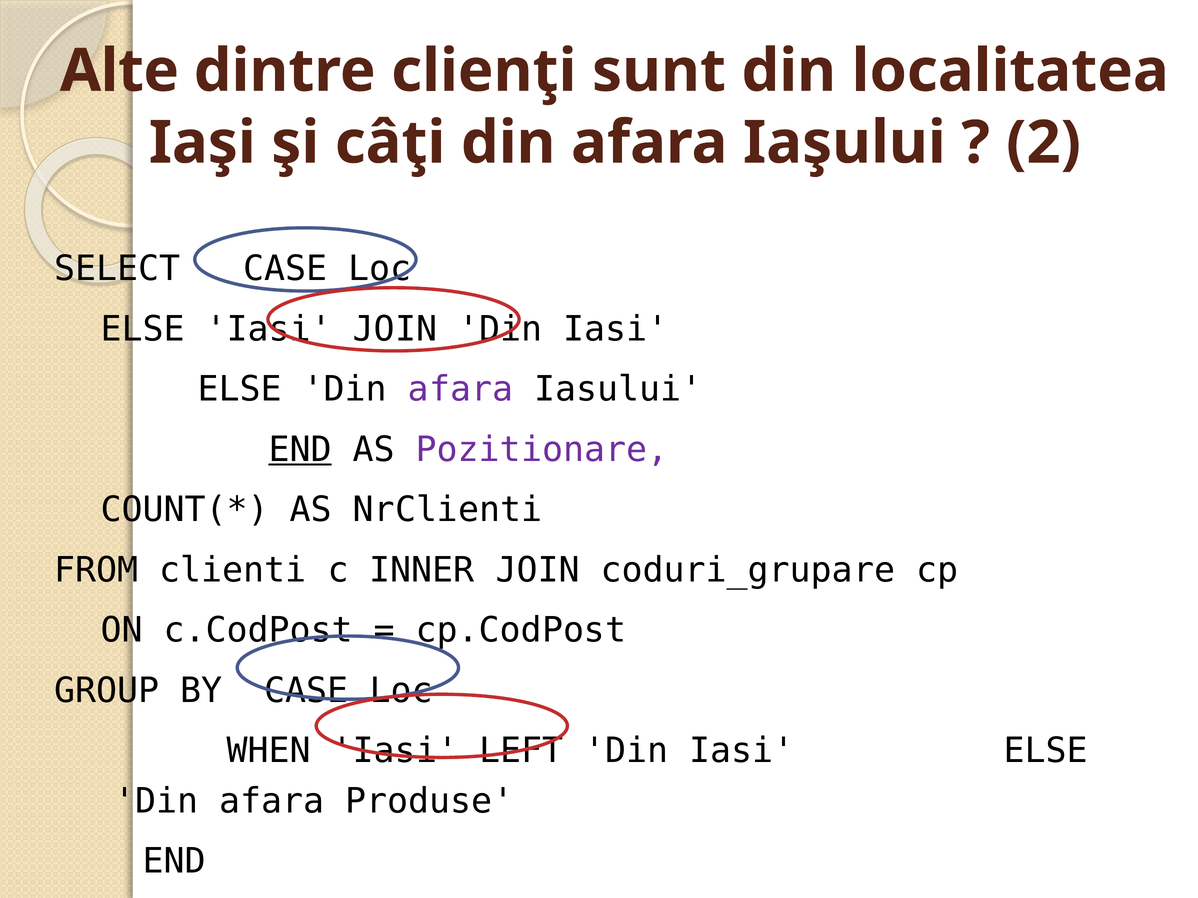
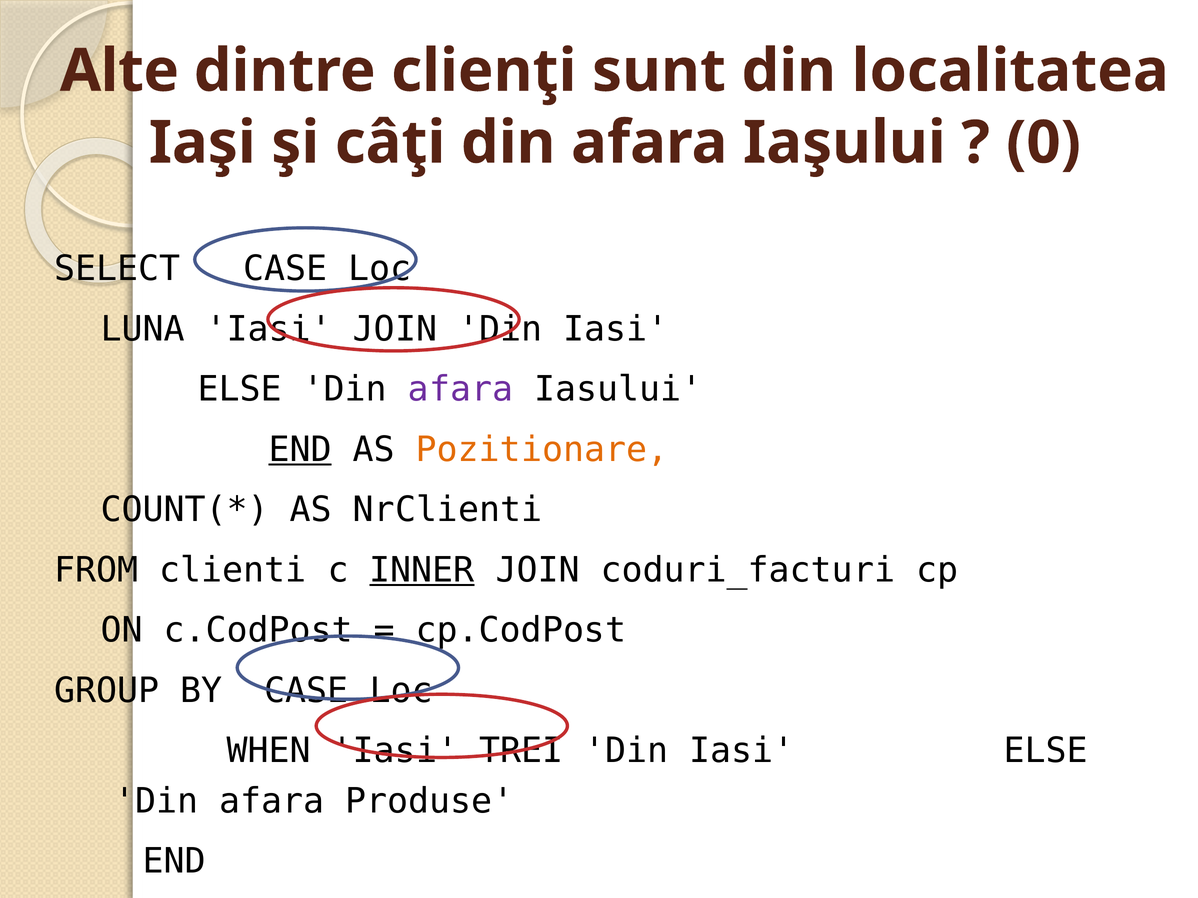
2: 2 -> 0
ELSE at (143, 329): ELSE -> LUNA
Pozitionare colour: purple -> orange
INNER underline: none -> present
coduri_grupare: coduri_grupare -> coduri_facturi
LEFT: LEFT -> TREI
